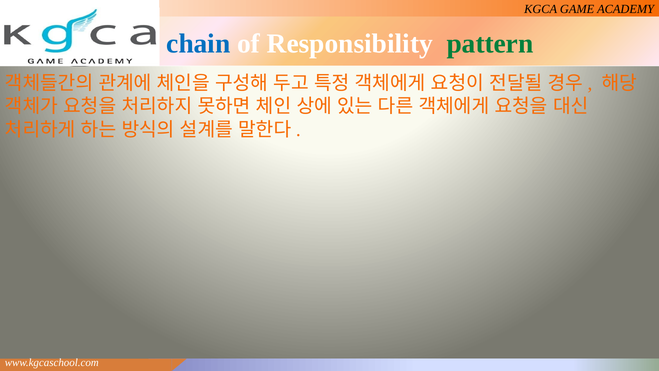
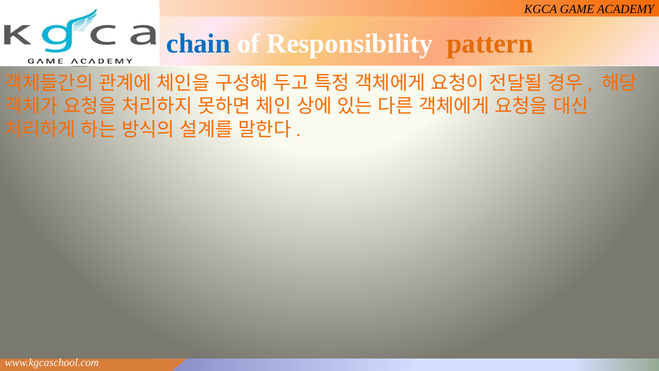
pattern colour: green -> orange
